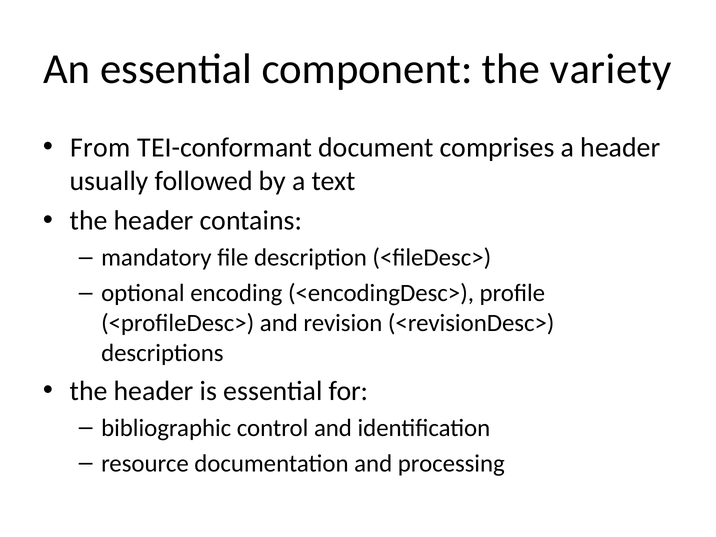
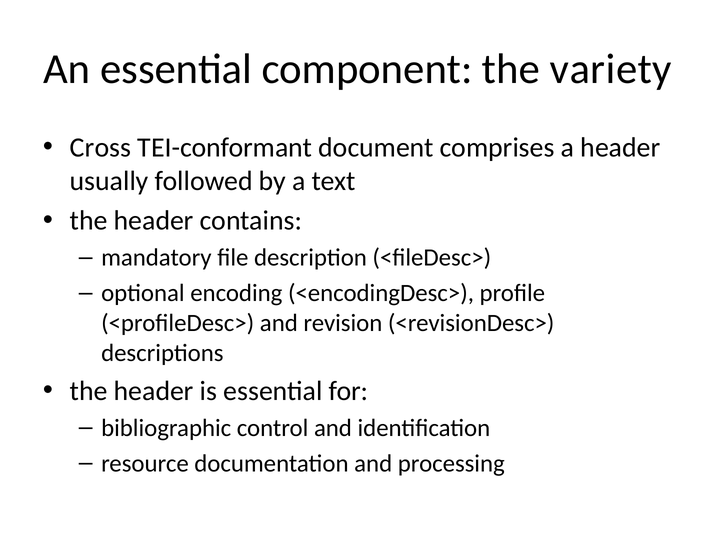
From: From -> Cross
